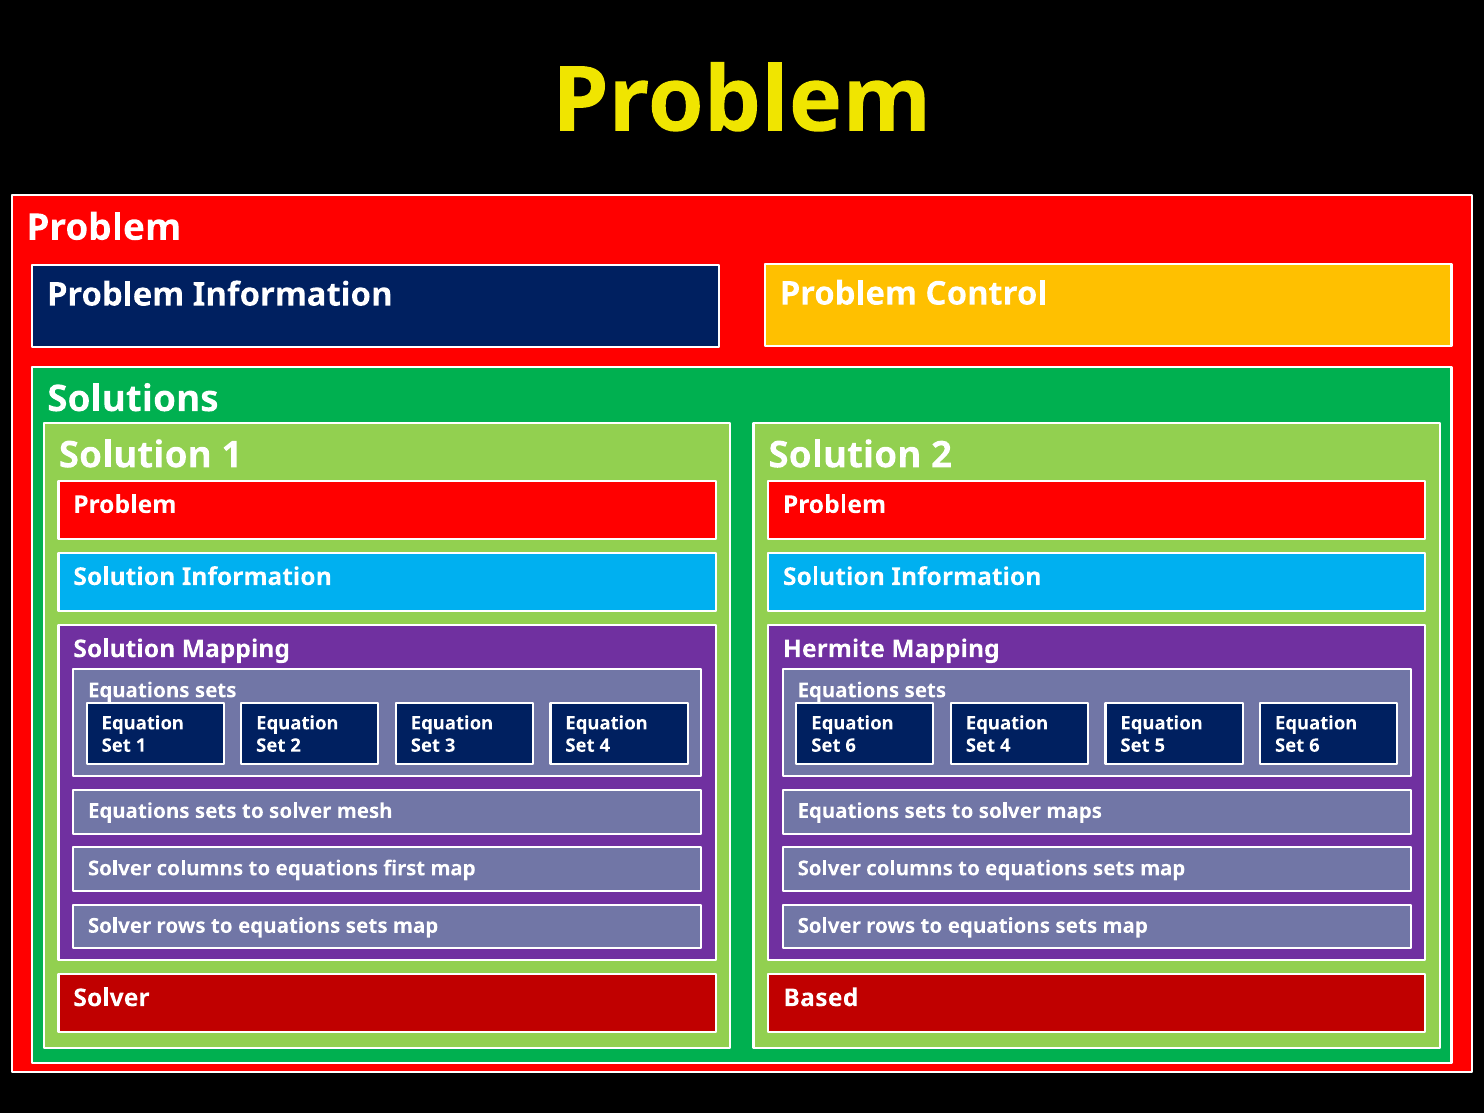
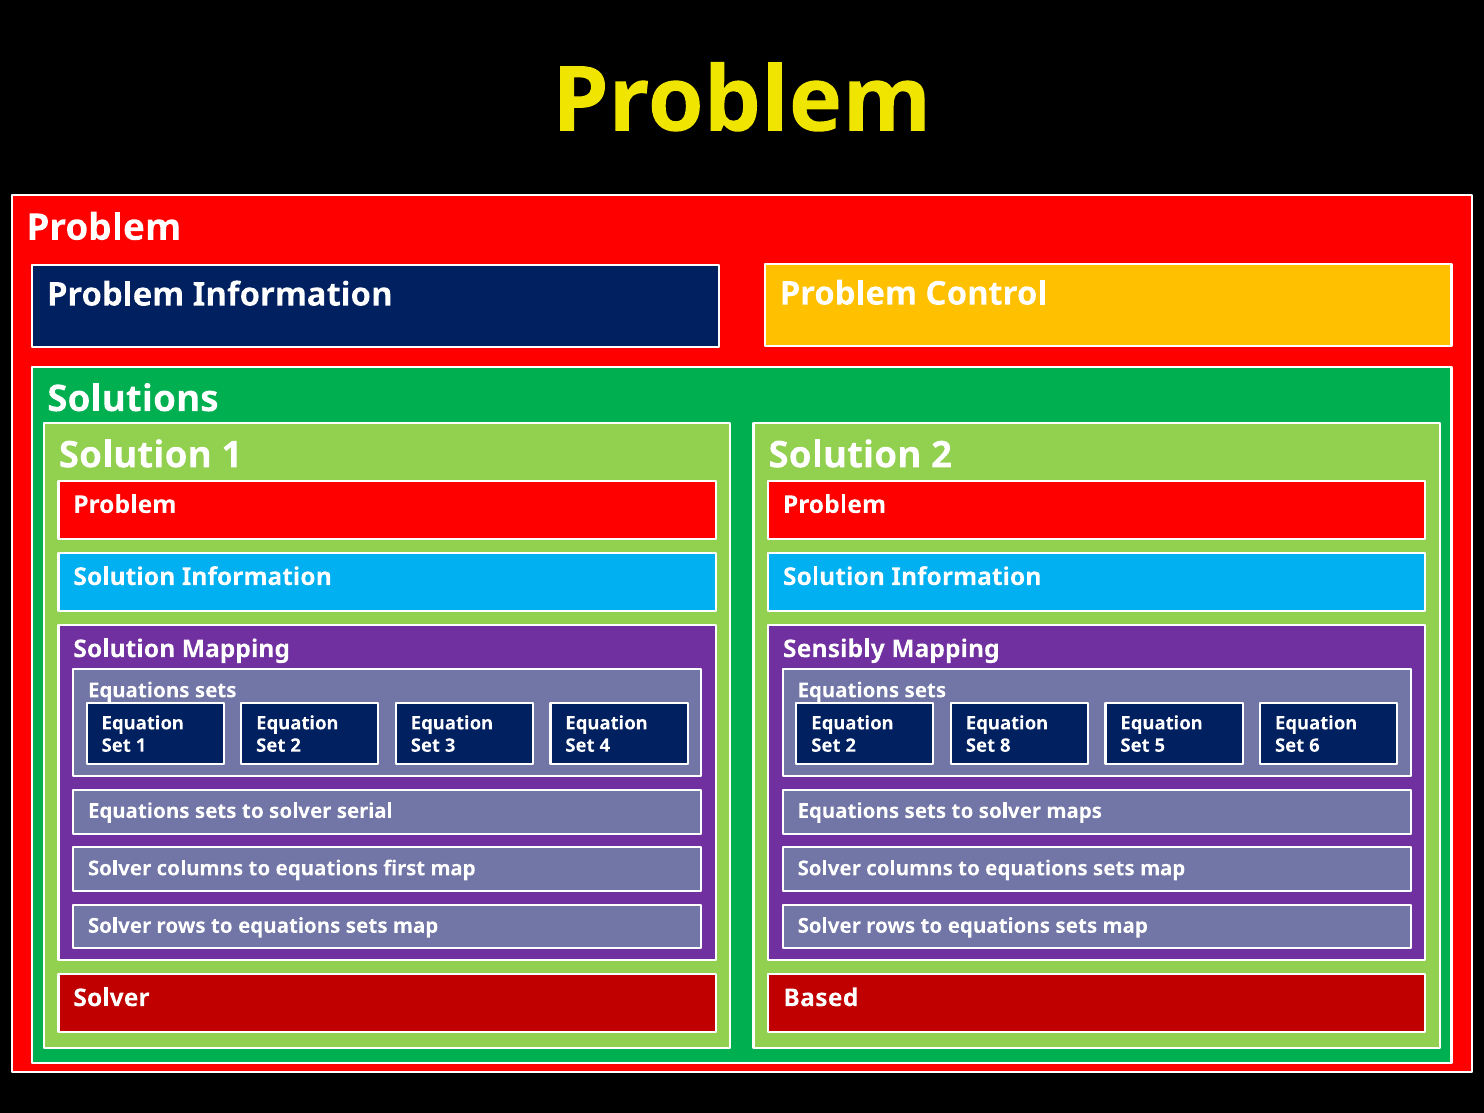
Hermite: Hermite -> Sensibly
6 at (851, 746): 6 -> 2
4 at (1005, 746): 4 -> 8
mesh: mesh -> serial
